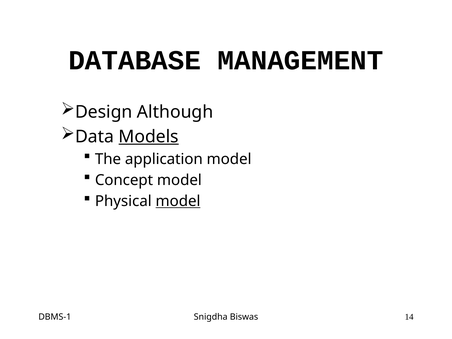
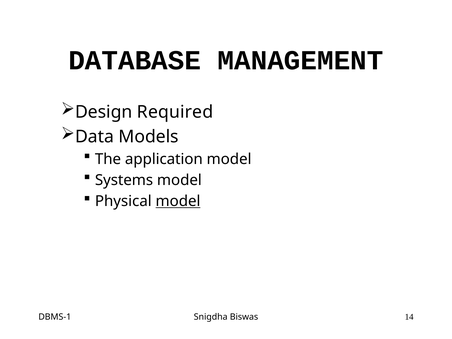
Although: Although -> Required
Models underline: present -> none
Concept: Concept -> Systems
